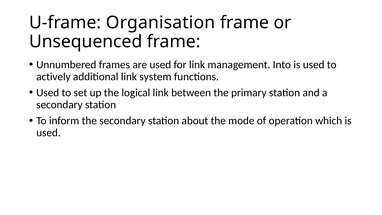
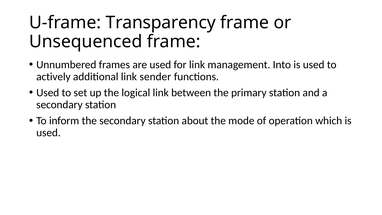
Organisation: Organisation -> Transparency
system: system -> sender
